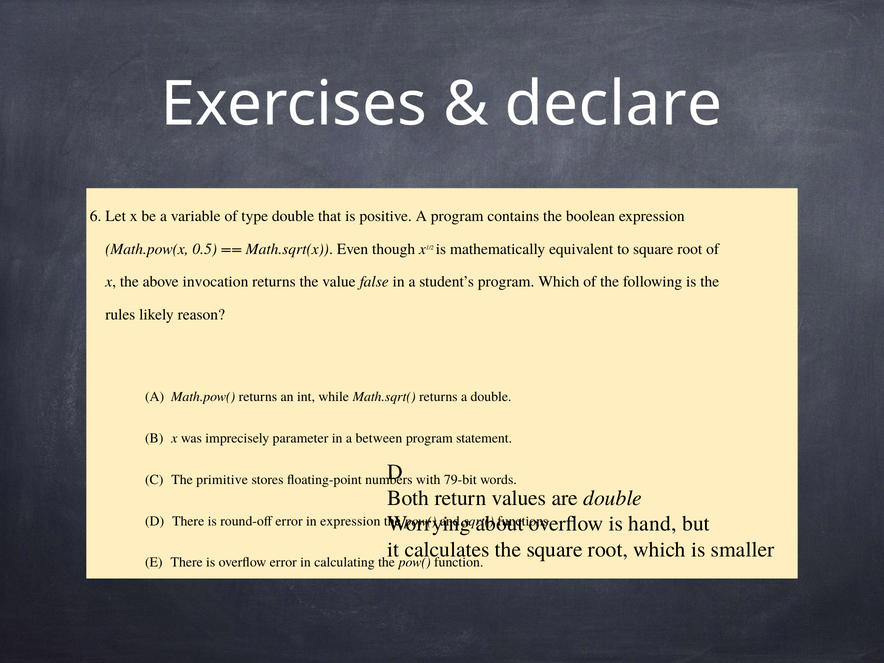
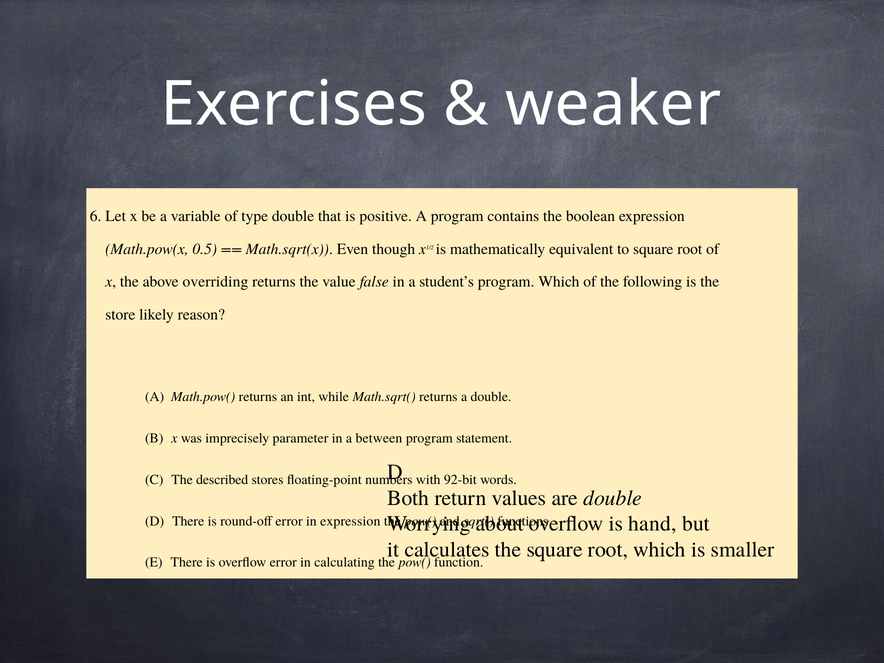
declare: declare -> weaker
invocation: invocation -> overriding
rules: rules -> store
primitive: primitive -> described
79-bit: 79-bit -> 92-bit
